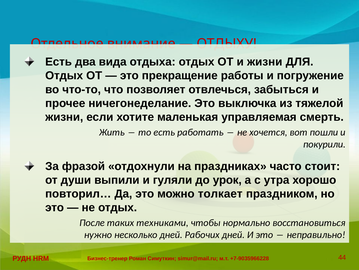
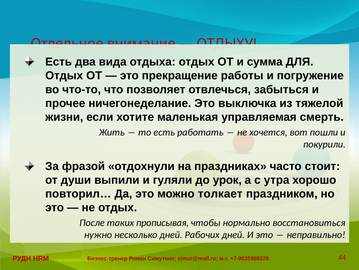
и жизни: жизни -> сумма
техниками: техниками -> прописывая
